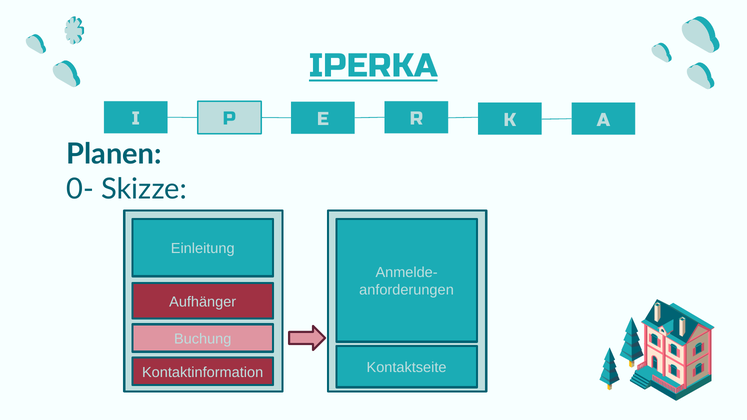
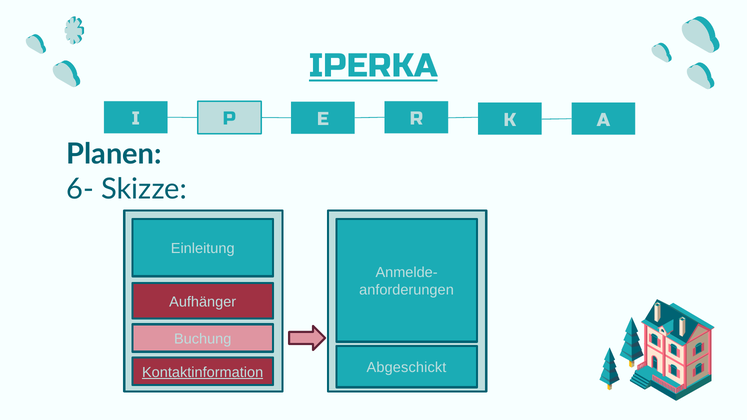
0-: 0- -> 6-
Kontaktseite: Kontaktseite -> Abgeschickt
Kontaktinformation underline: none -> present
